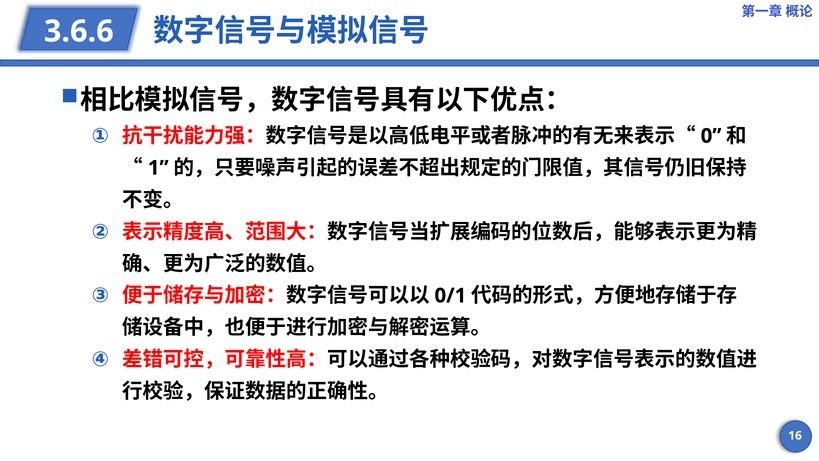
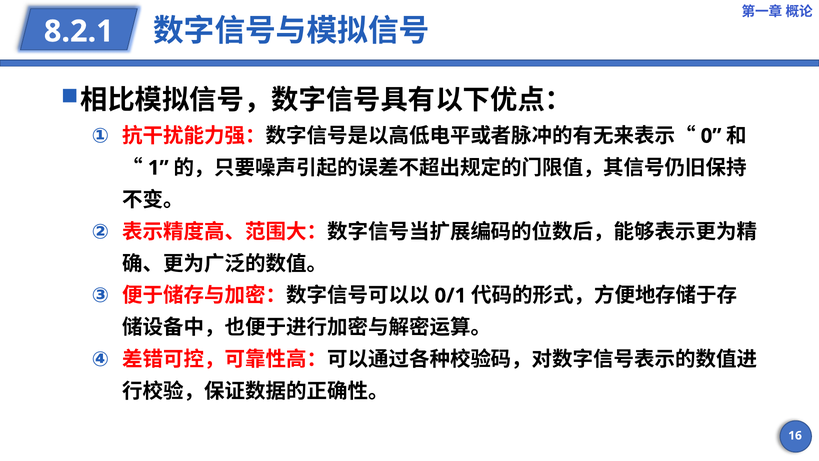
3.6.6: 3.6.6 -> 8.2.1
